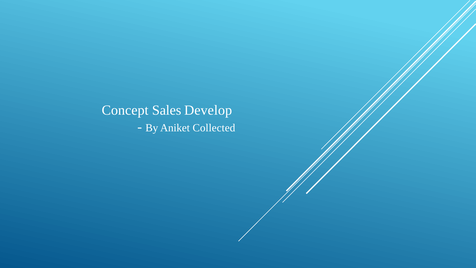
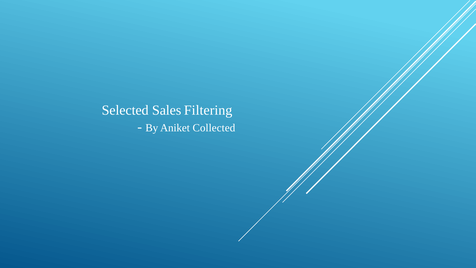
Concept: Concept -> Selected
Develop: Develop -> Filtering
